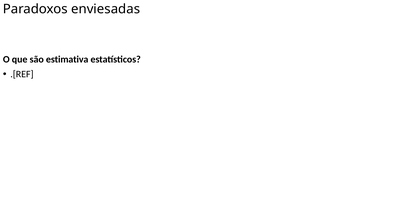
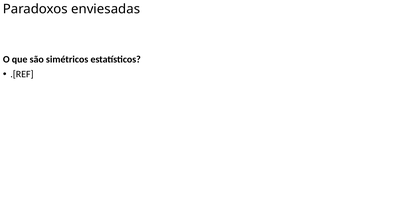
estimativa: estimativa -> simétricos
